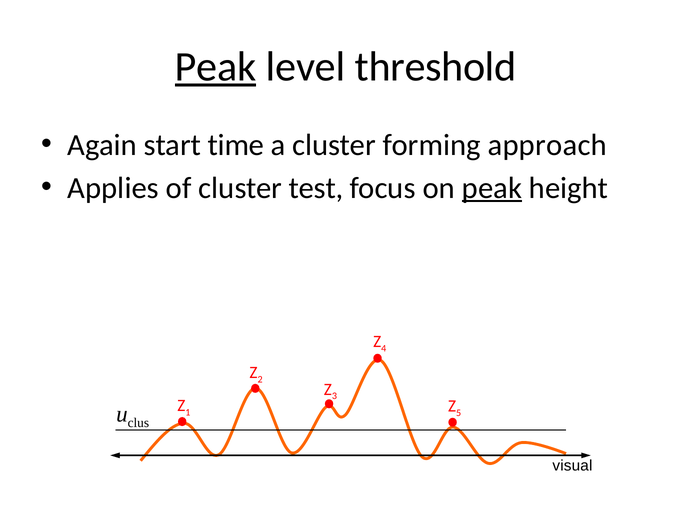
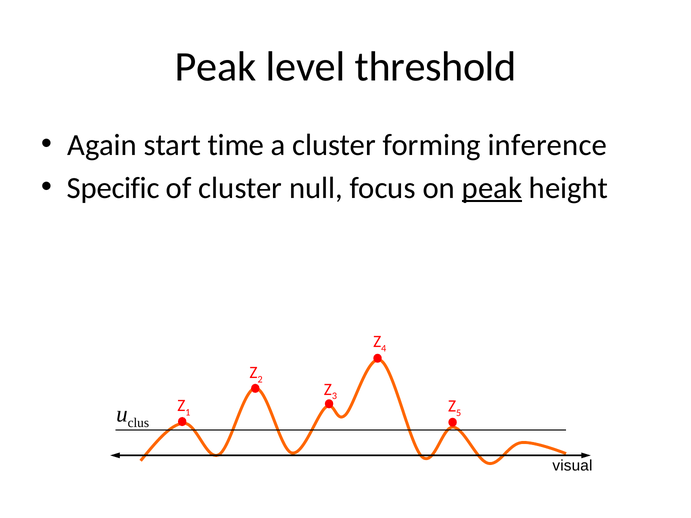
Peak at (216, 67) underline: present -> none
forming approach: approach -> inference
Applies at (113, 188): Applies -> Specific
test: test -> null
